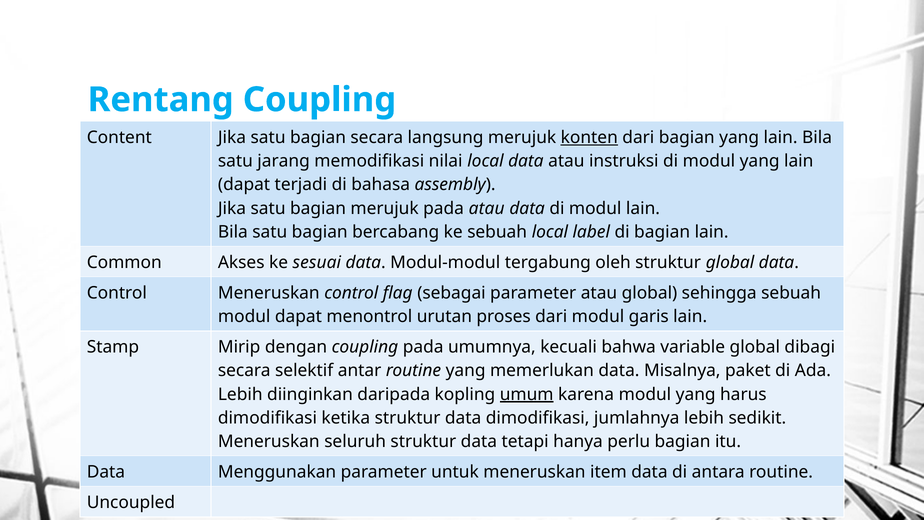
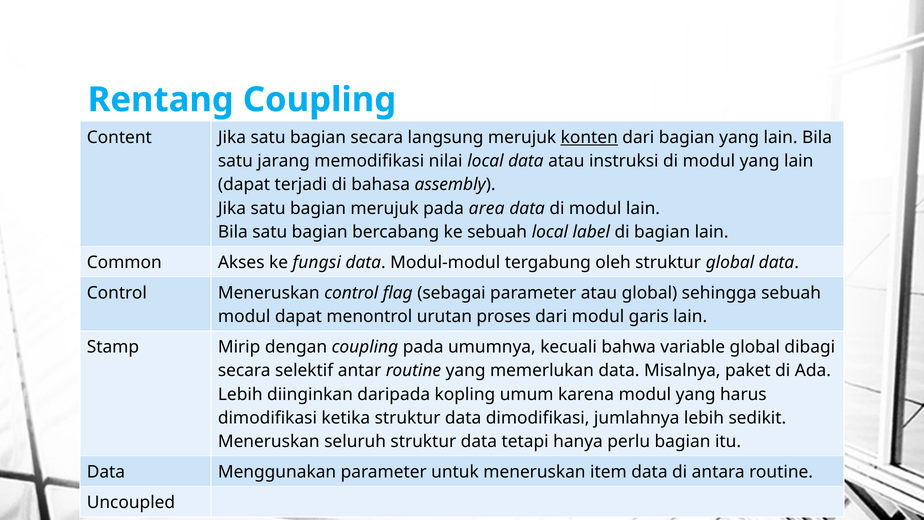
pada atau: atau -> area
sesuai: sesuai -> fungsi
umum underline: present -> none
